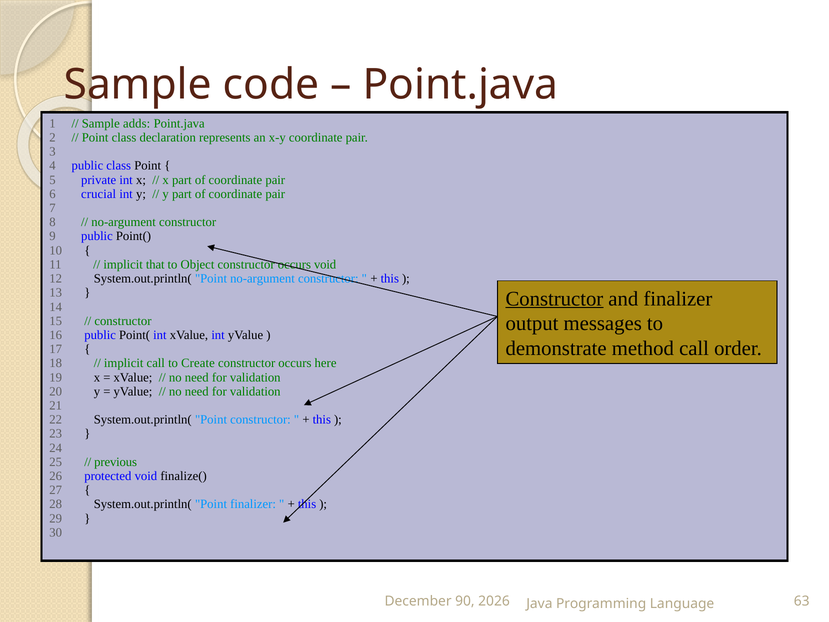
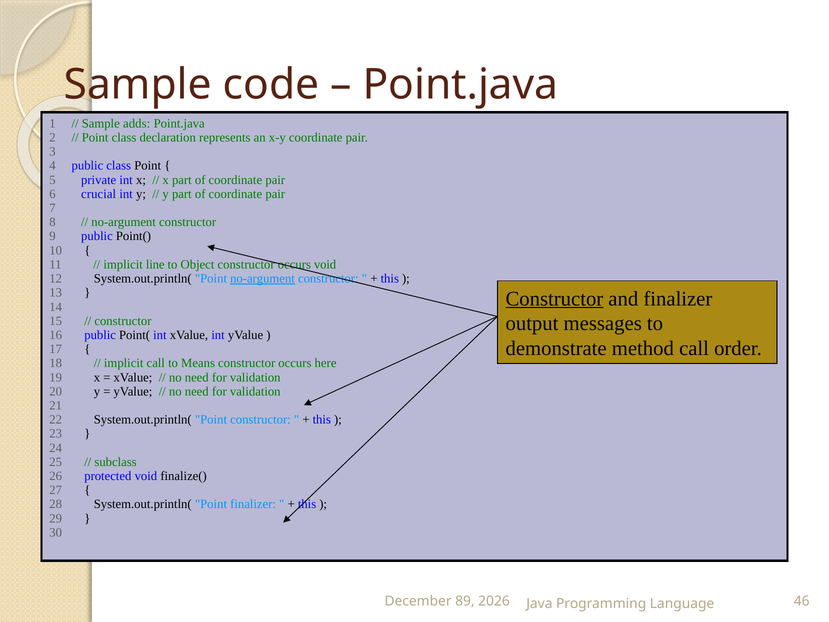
that: that -> line
no-argument at (262, 278) underline: none -> present
Create: Create -> Means
previous: previous -> subclass
90: 90 -> 89
63: 63 -> 46
